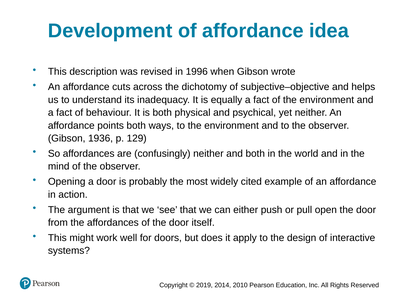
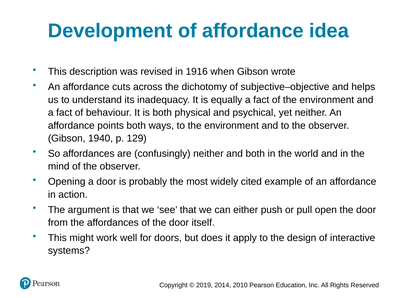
1996: 1996 -> 1916
1936: 1936 -> 1940
